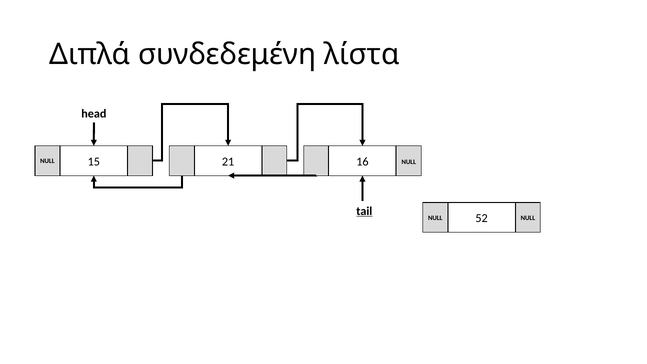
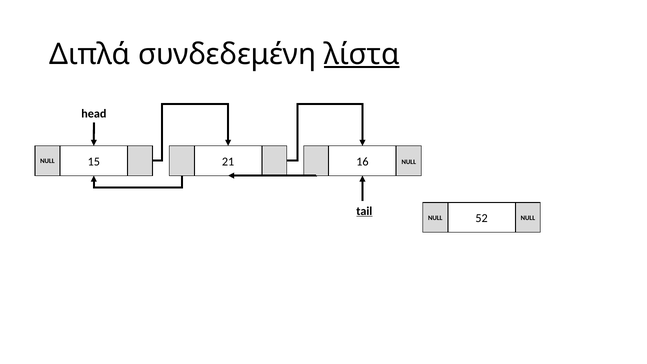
λίστα underline: none -> present
